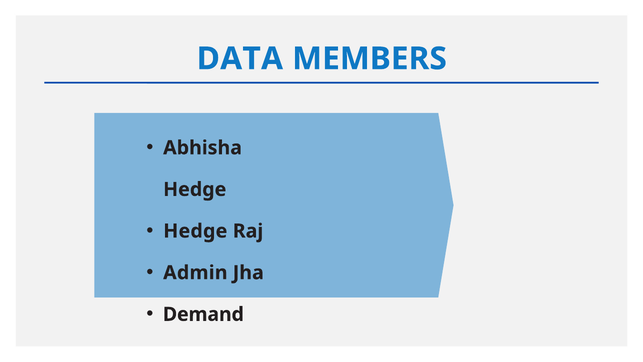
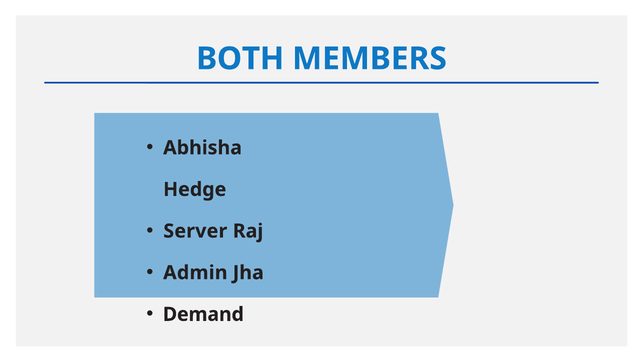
DATA: DATA -> BOTH
Hedge at (195, 231): Hedge -> Server
